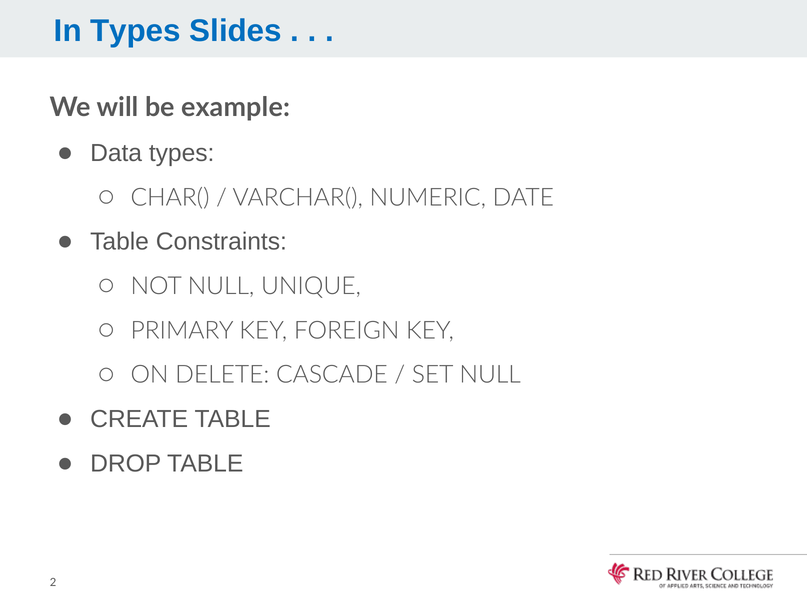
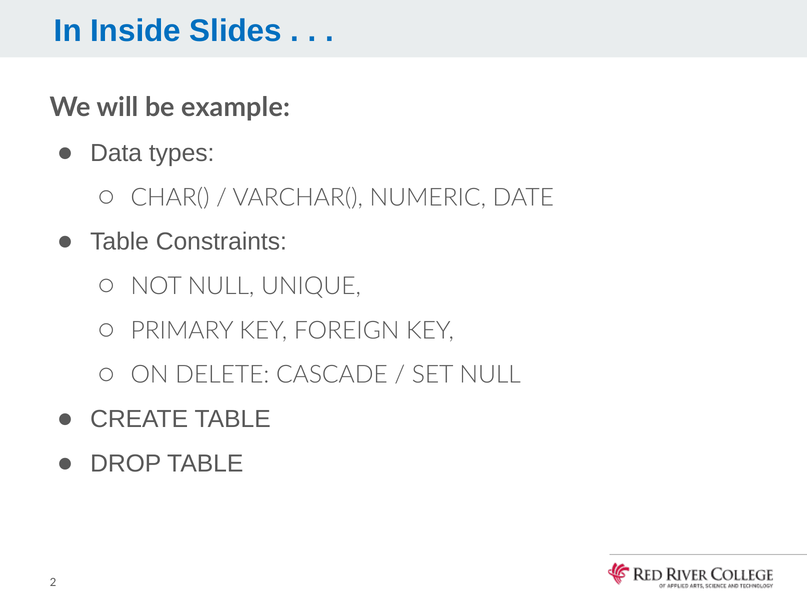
In Types: Types -> Inside
